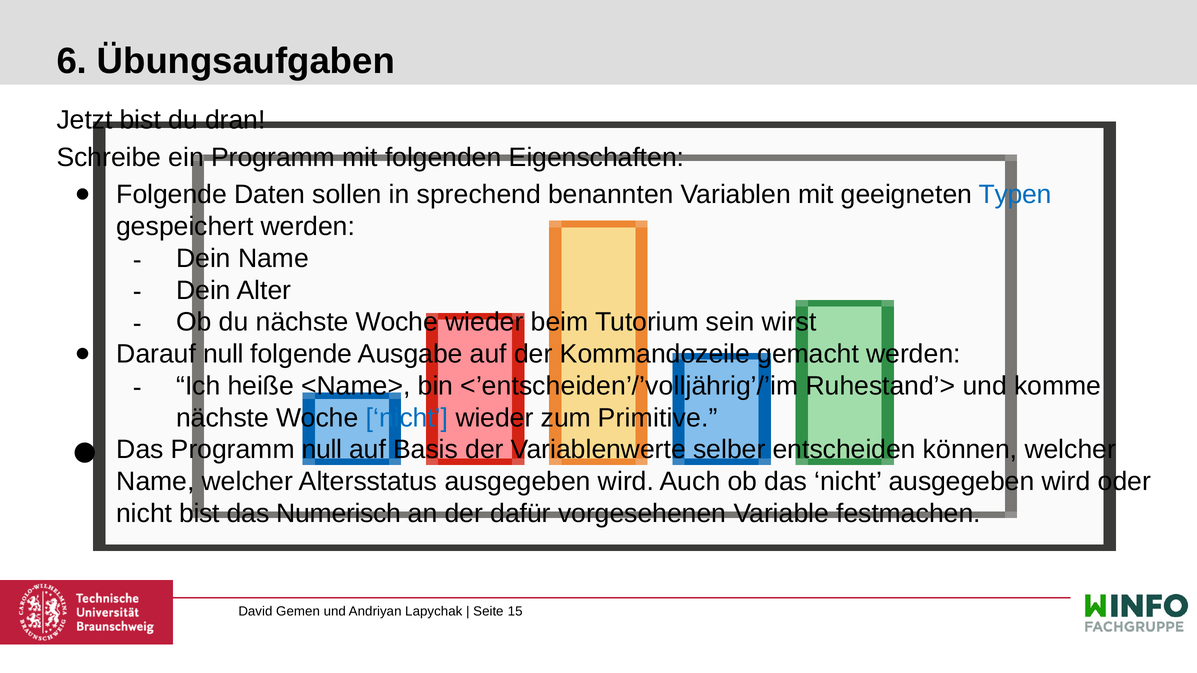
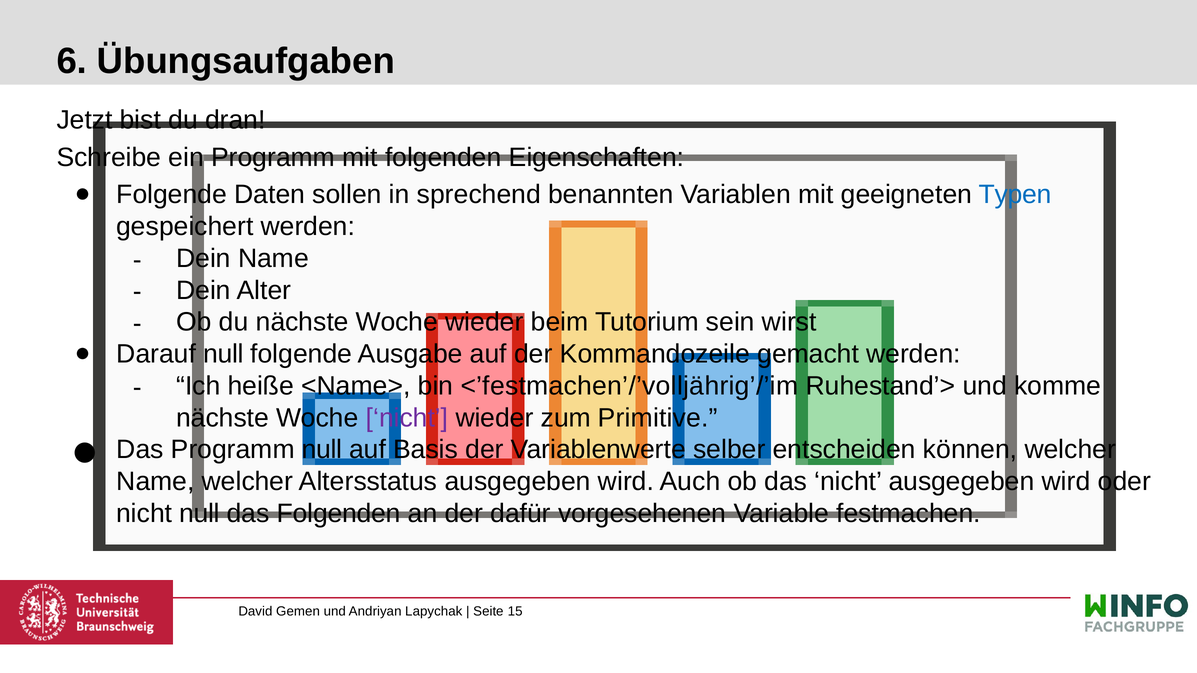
<’entscheiden’/’volljährig’/’im: <’entscheiden’/’volljährig’/’im -> <’festmachen’/’volljährig’/’im
nicht at (407, 418) colour: blue -> purple
nicht bist: bist -> null
das Numerisch: Numerisch -> Folgenden
